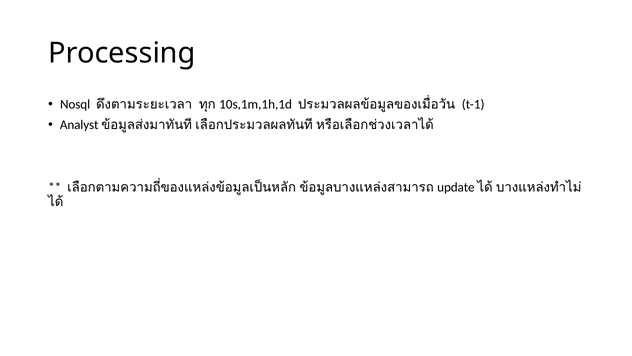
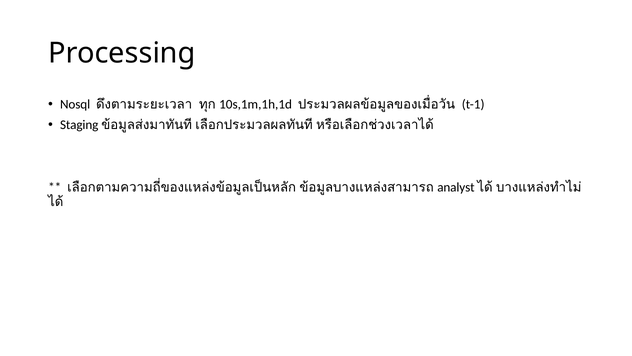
Analyst: Analyst -> Staging
update: update -> analyst
